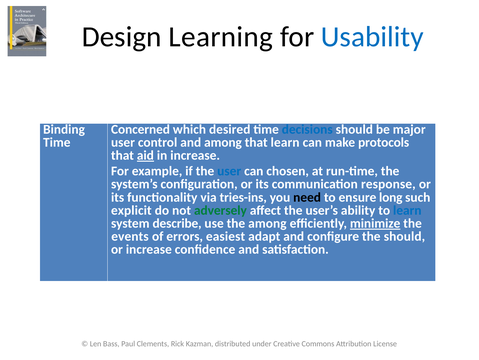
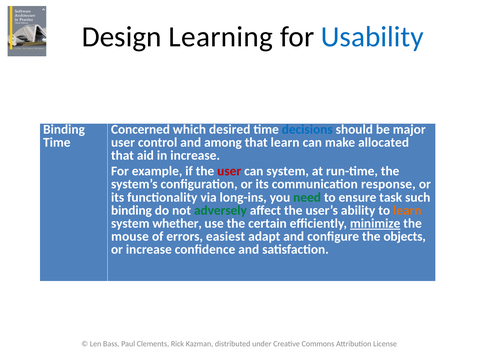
protocols: protocols -> allocated
aid underline: present -> none
user at (229, 171) colour: blue -> red
can chosen: chosen -> system
tries-ins: tries-ins -> long-ins
need colour: black -> green
long: long -> task
explicit at (131, 210): explicit -> binding
learn at (407, 210) colour: blue -> orange
describe: describe -> whether
the among: among -> certain
events: events -> mouse
the should: should -> objects
